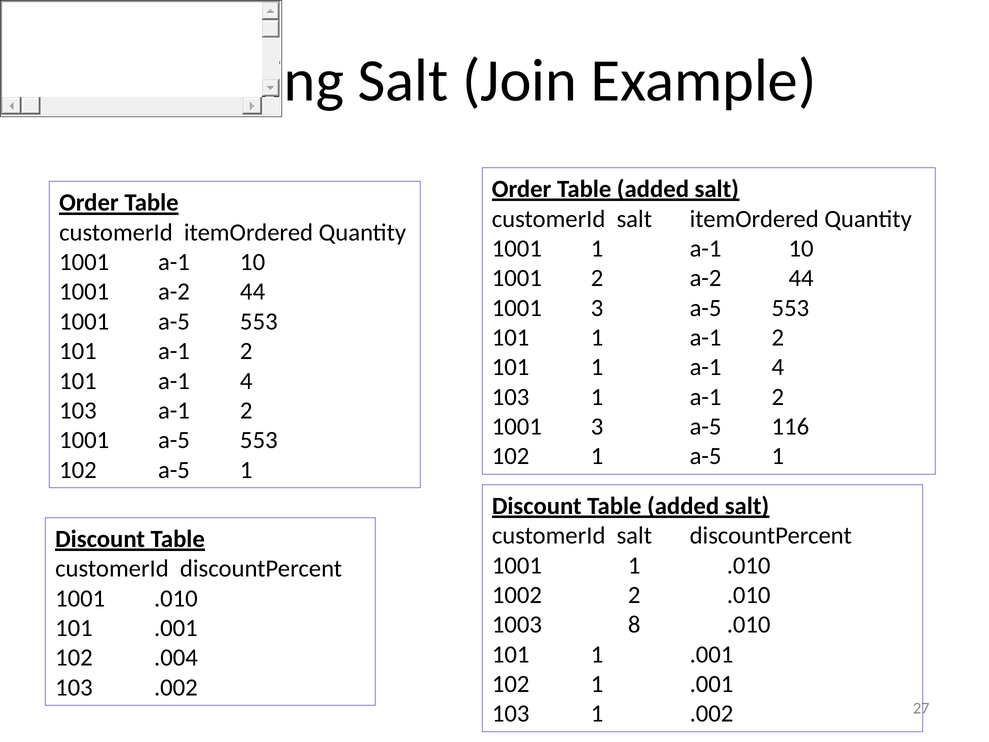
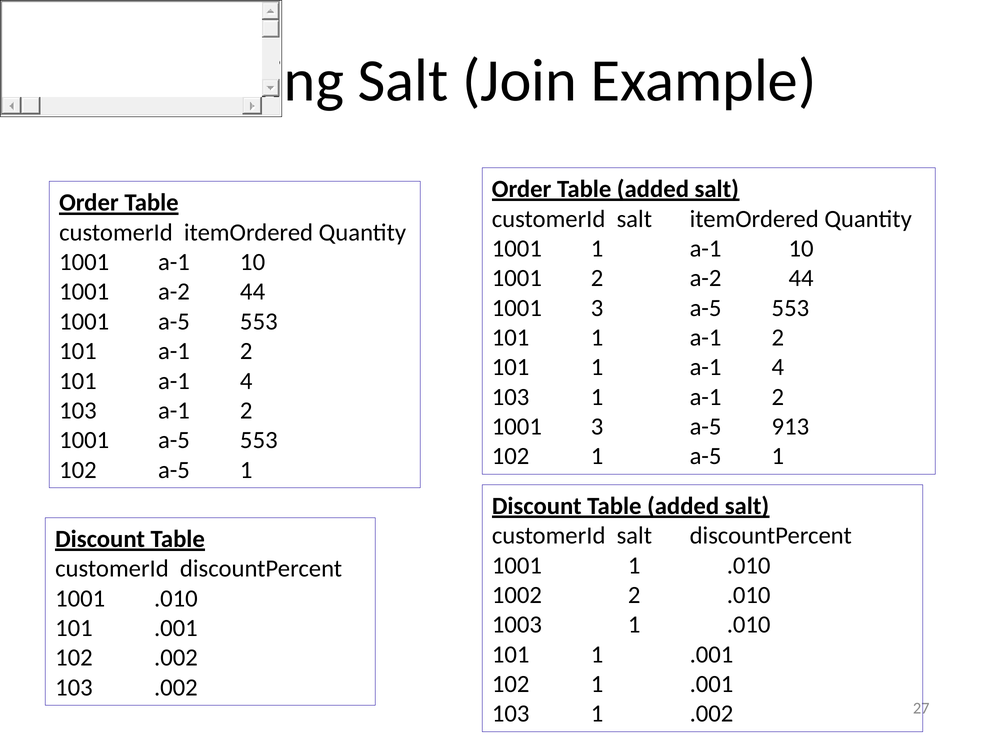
116: 116 -> 913
8 at (634, 624): 8 -> 1
102 .004: .004 -> .002
